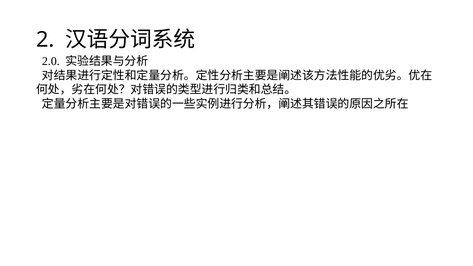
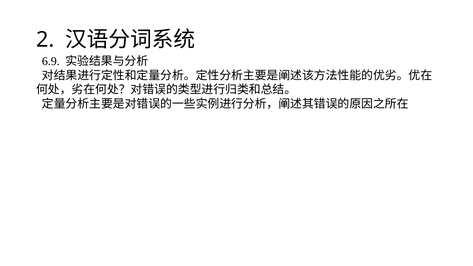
2.0: 2.0 -> 6.9
